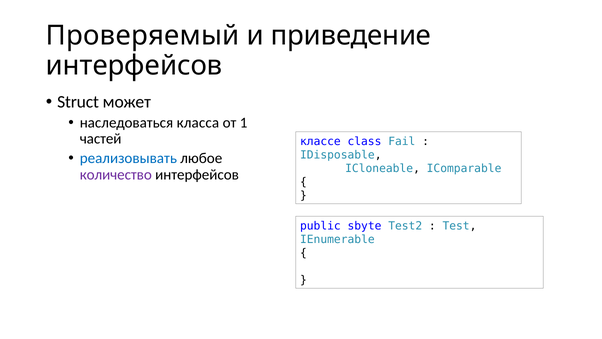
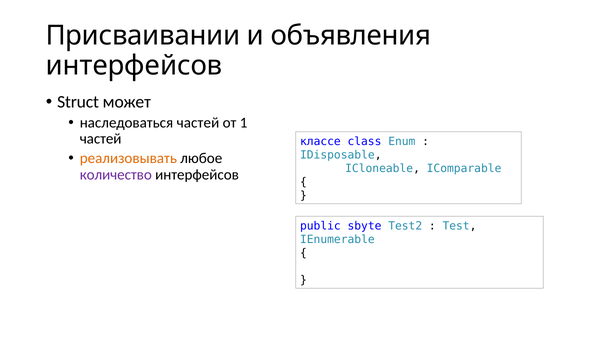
Проверяемый: Проверяемый -> Присваивании
приведение: приведение -> объявления
наследоваться класса: класса -> частей
Fail: Fail -> Enum
реализовывать colour: blue -> orange
